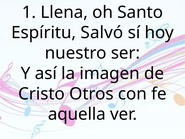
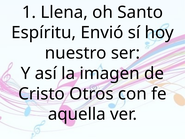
Salvó: Salvó -> Envió
